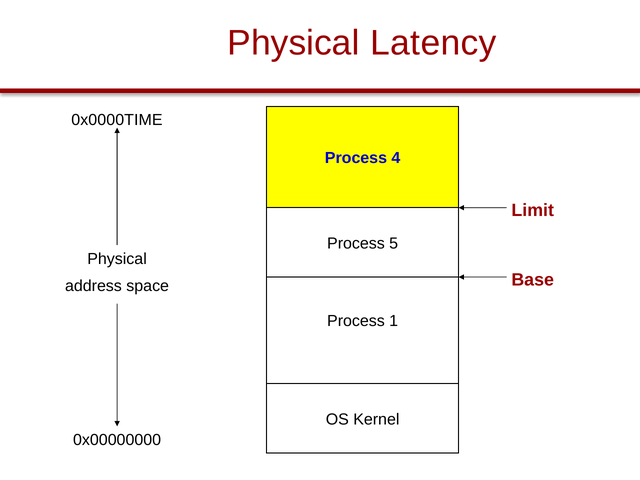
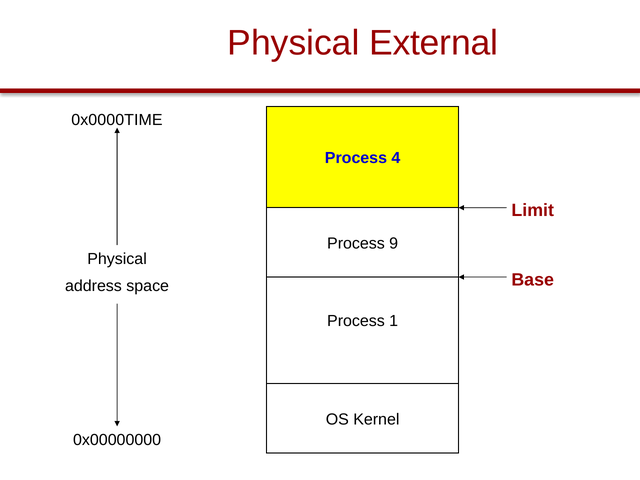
Latency: Latency -> External
5: 5 -> 9
